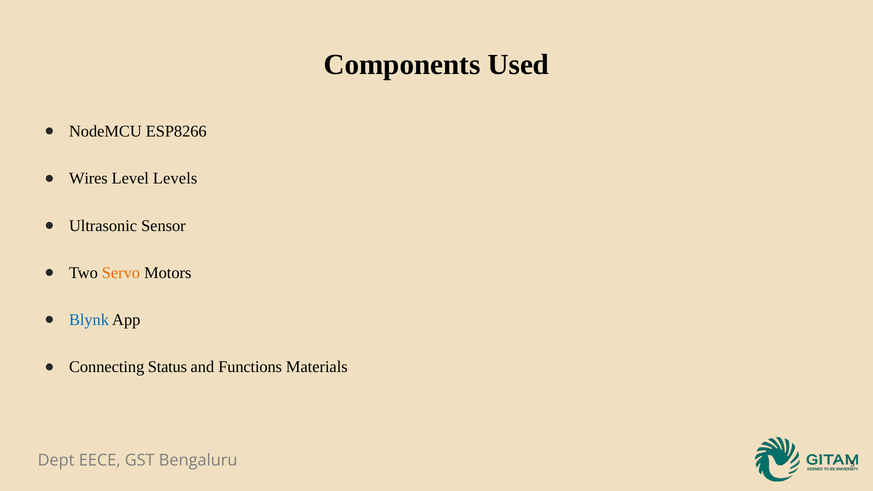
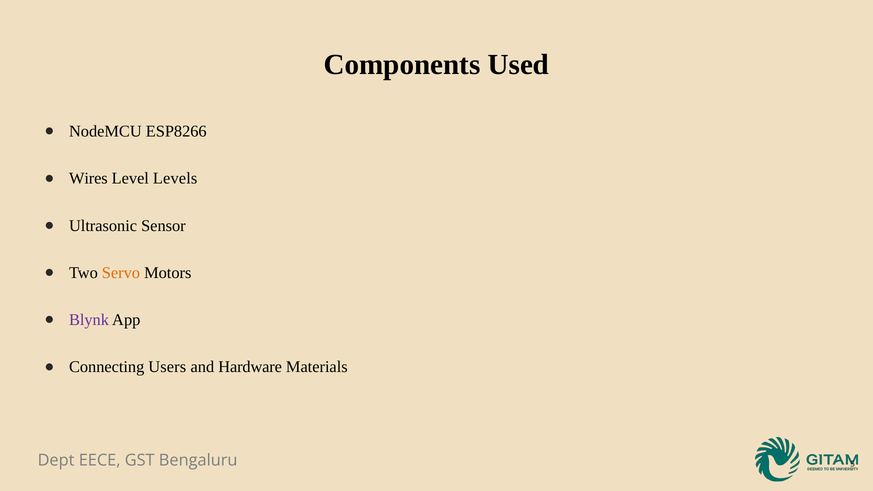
Blynk colour: blue -> purple
Status: Status -> Users
Functions: Functions -> Hardware
